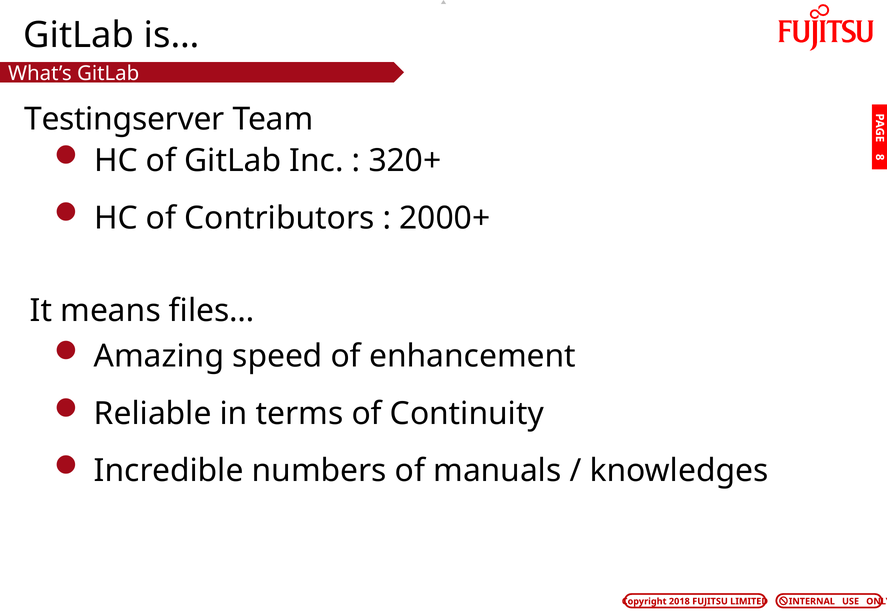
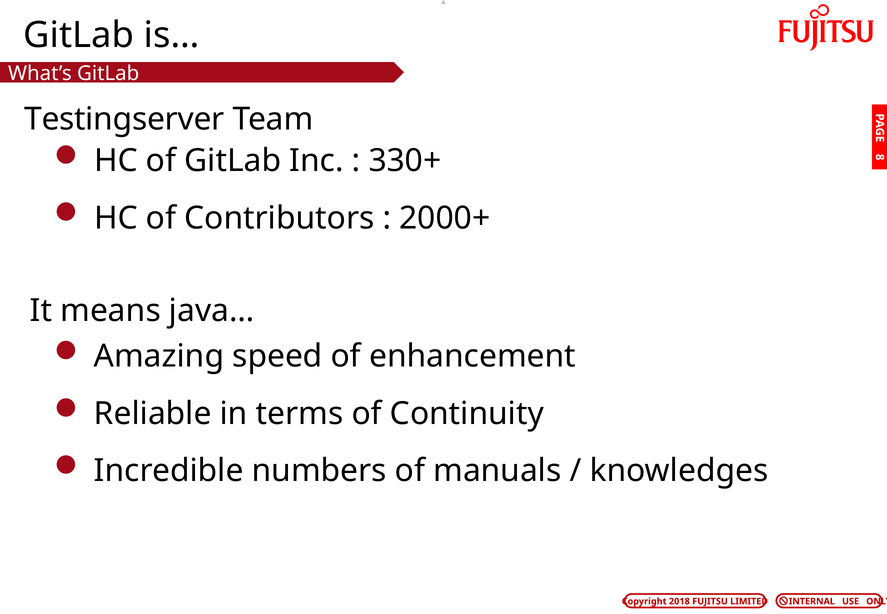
320+: 320+ -> 330+
files…: files… -> java…
